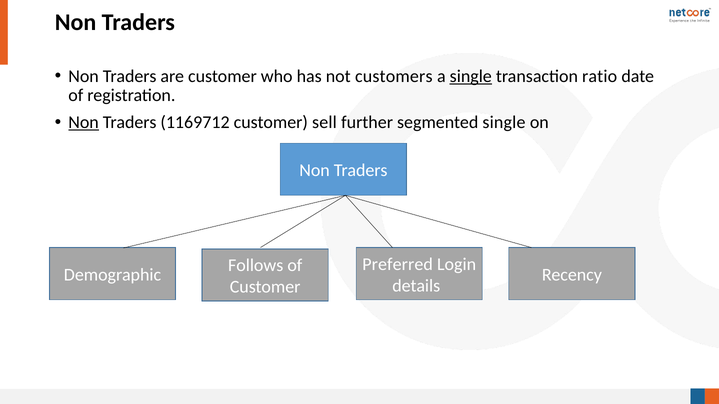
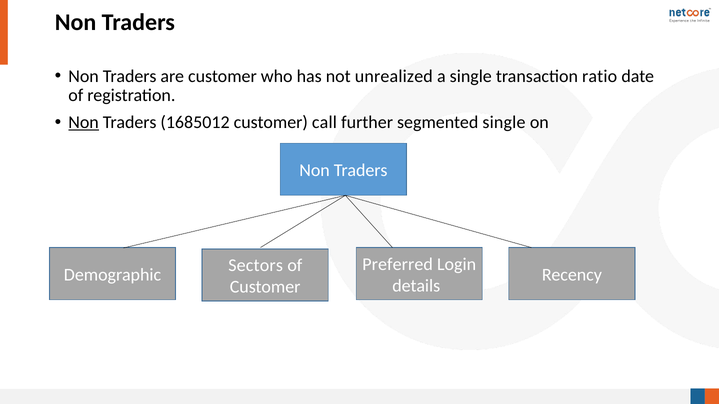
customers: customers -> unrealized
single at (471, 76) underline: present -> none
1169712: 1169712 -> 1685012
sell: sell -> call
Follows: Follows -> Sectors
